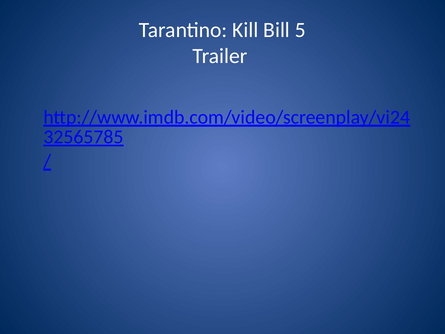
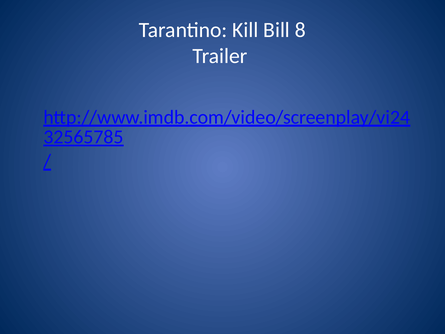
5: 5 -> 8
